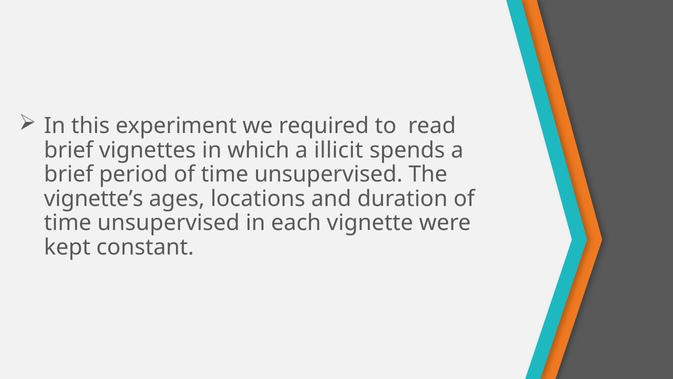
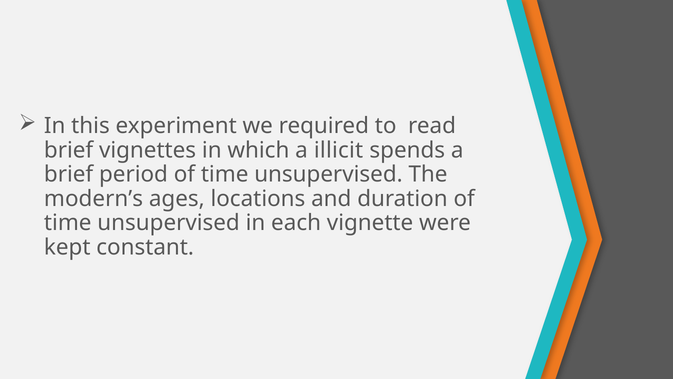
vignette’s: vignette’s -> modern’s
